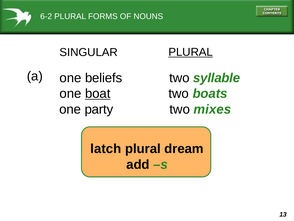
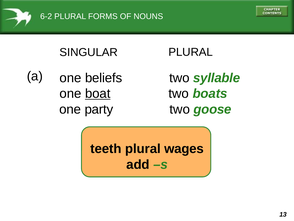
PLURAL at (191, 52) underline: present -> none
mixes: mixes -> goose
latch: latch -> teeth
dream: dream -> wages
